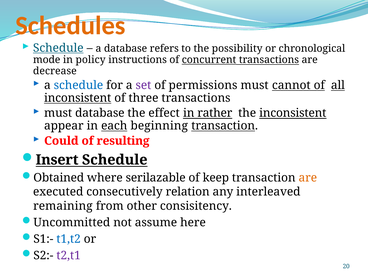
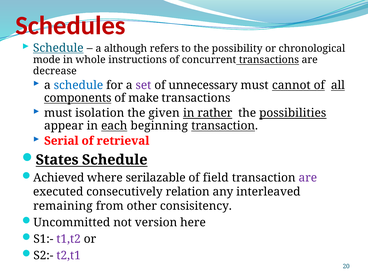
Schedules colour: orange -> red
a database: database -> although
policy: policy -> whole
concurrent underline: present -> none
permissions: permissions -> unnecessary
inconsistent at (78, 98): inconsistent -> components
three: three -> make
must database: database -> isolation
effect: effect -> given
the inconsistent: inconsistent -> possibilities
Could: Could -> Serial
resulting: resulting -> retrieval
Insert: Insert -> States
Obtained: Obtained -> Achieved
keep: keep -> field
are at (308, 178) colour: orange -> purple
assume: assume -> version
t1,t2 colour: blue -> purple
